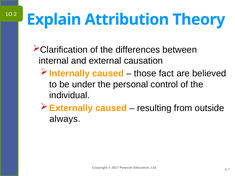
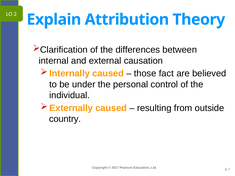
always: always -> country
